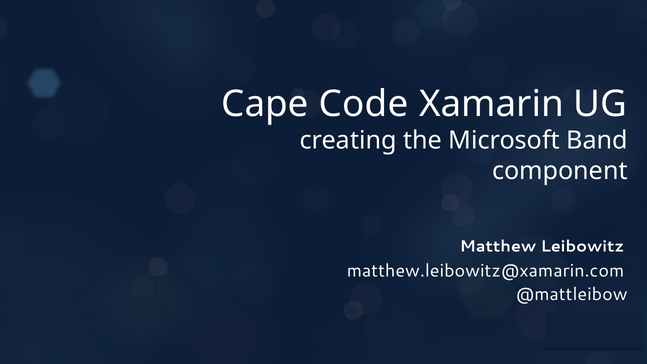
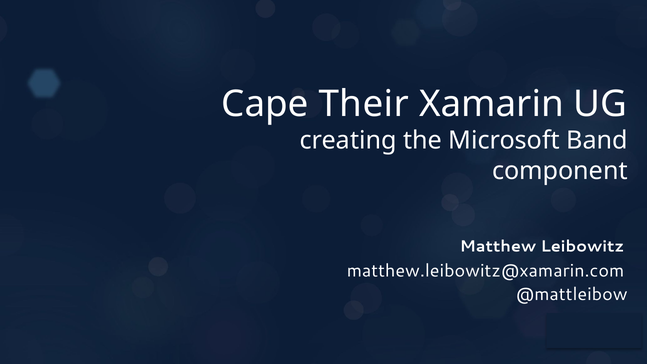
Code: Code -> Their
